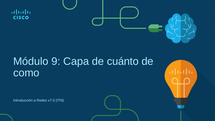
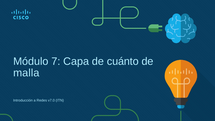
9: 9 -> 7
como: como -> malla
